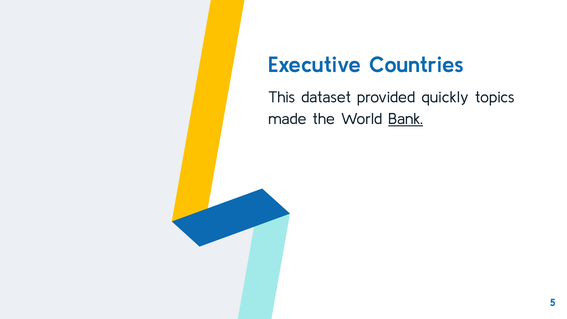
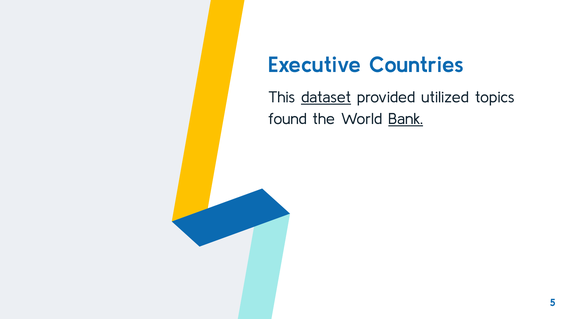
dataset underline: none -> present
quickly: quickly -> utilized
made: made -> found
